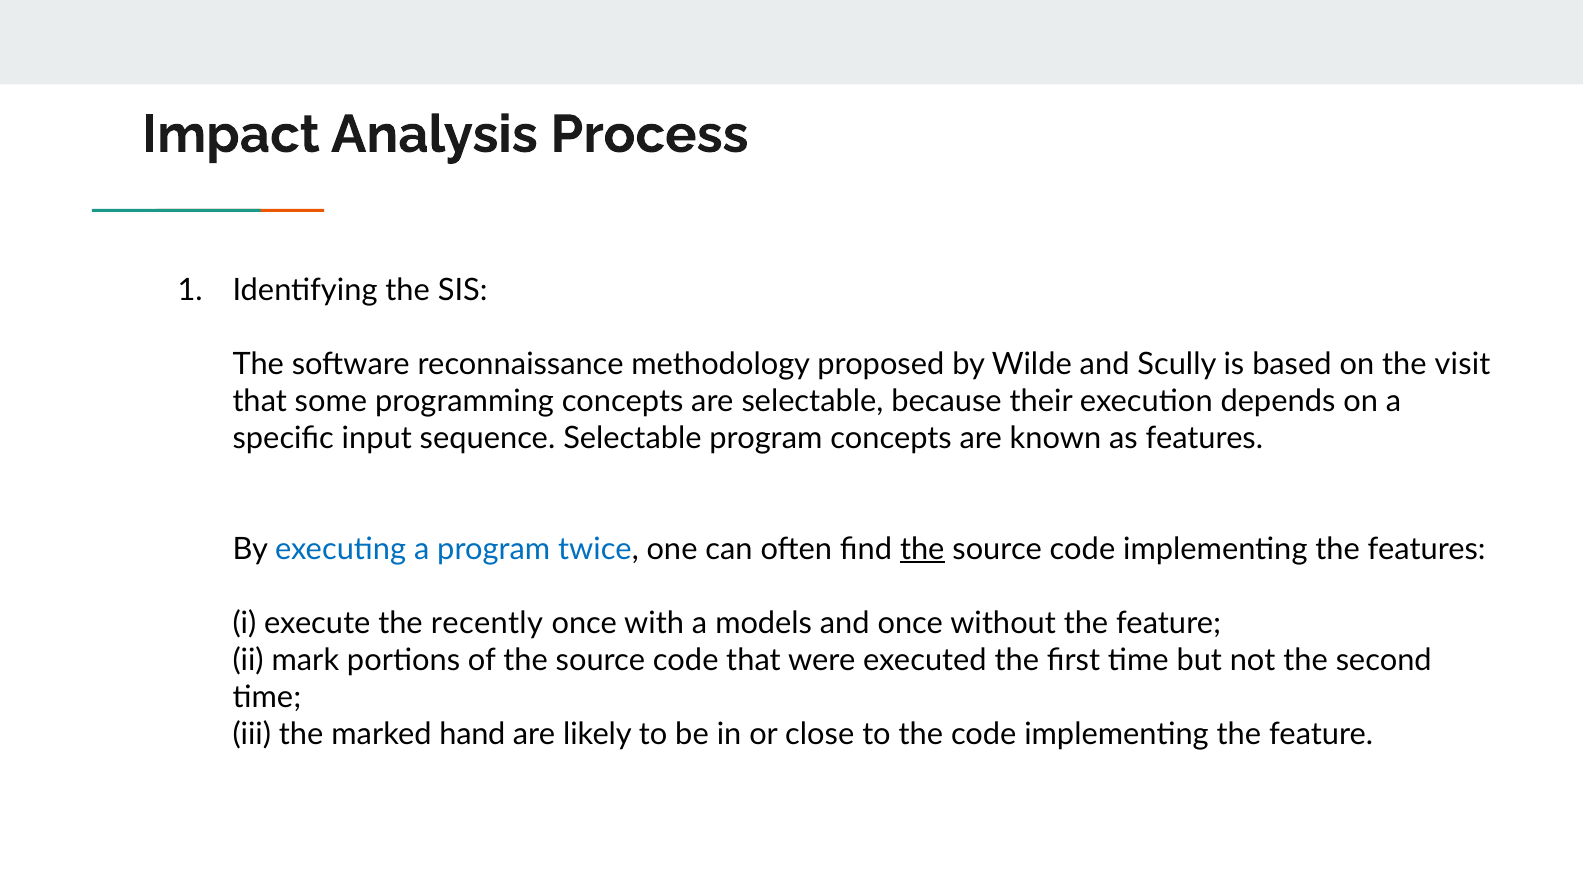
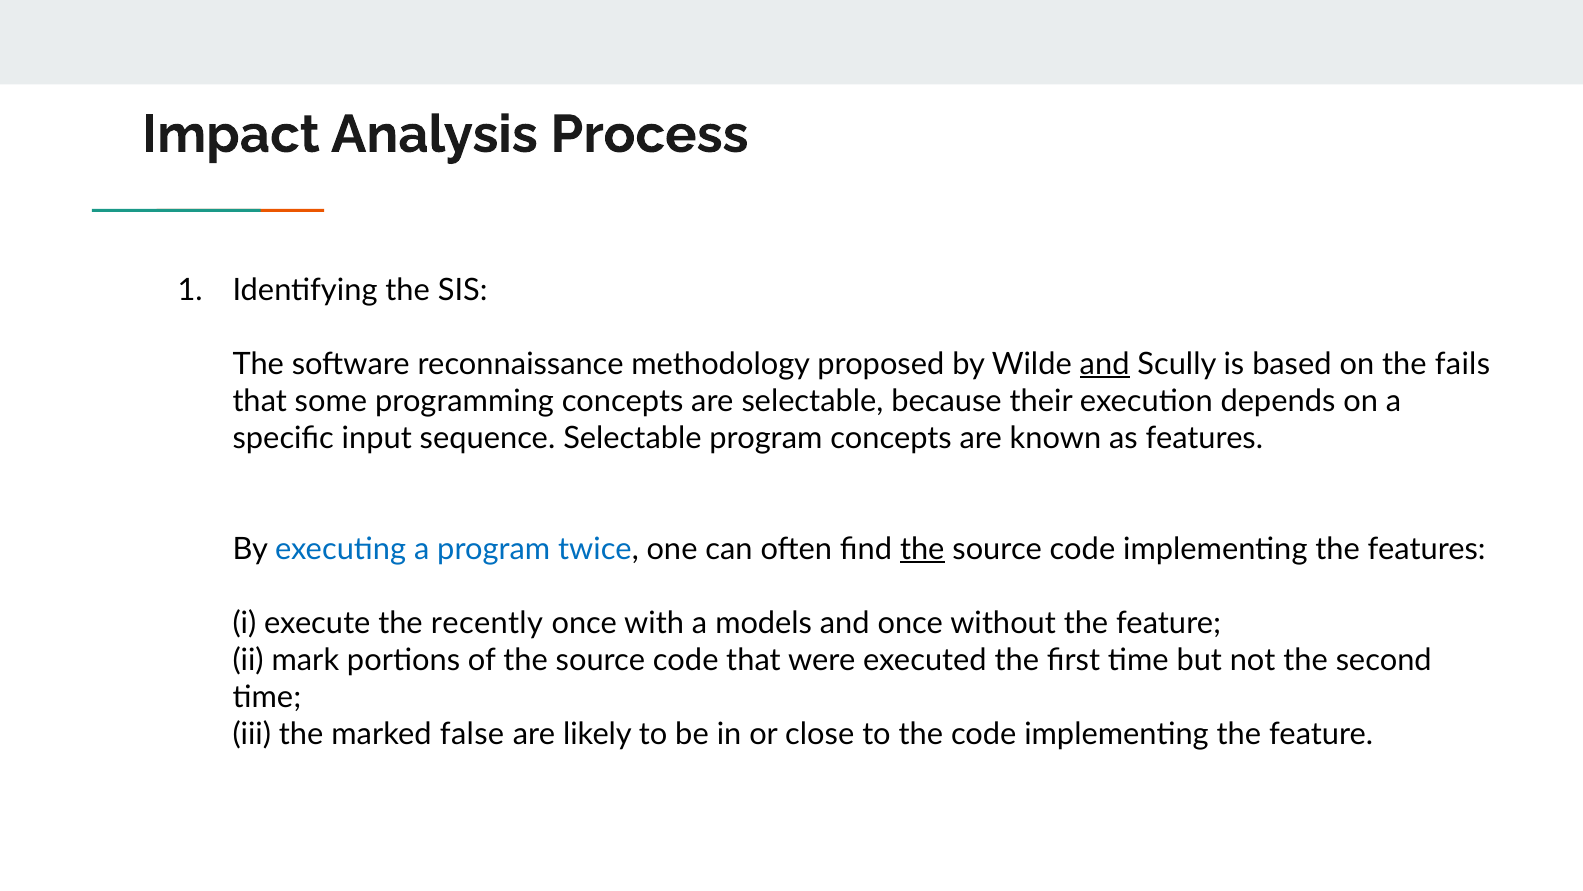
and at (1105, 364) underline: none -> present
visit: visit -> fails
hand: hand -> false
